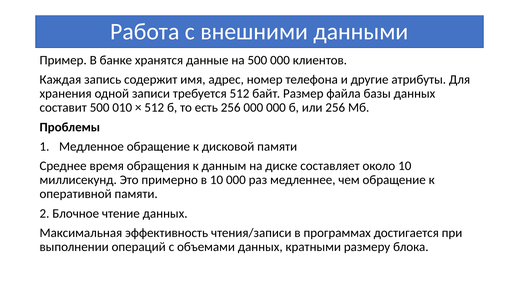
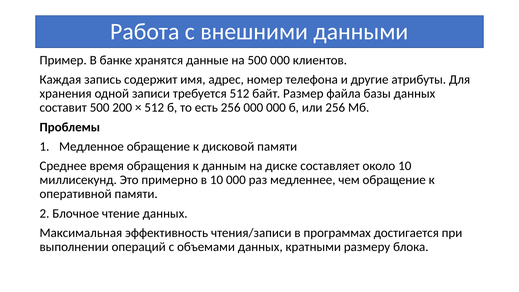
010: 010 -> 200
